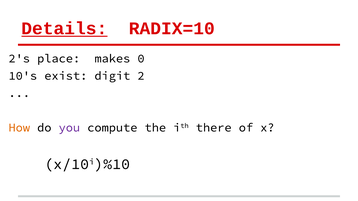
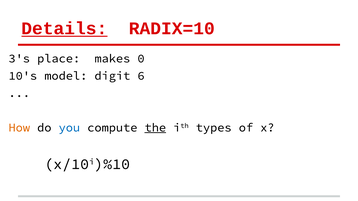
2's: 2's -> 3's
exist: exist -> model
2: 2 -> 6
you colour: purple -> blue
the underline: none -> present
there: there -> types
